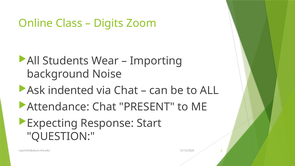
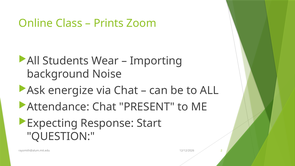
Digits: Digits -> Prints
indented: indented -> energize
